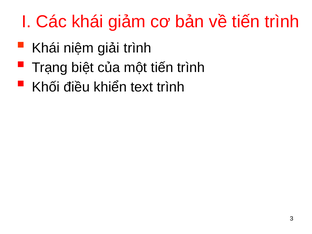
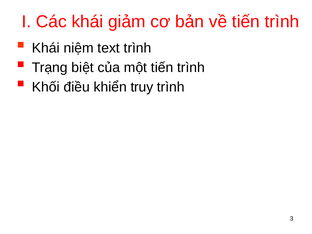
giải: giải -> text
text: text -> truy
